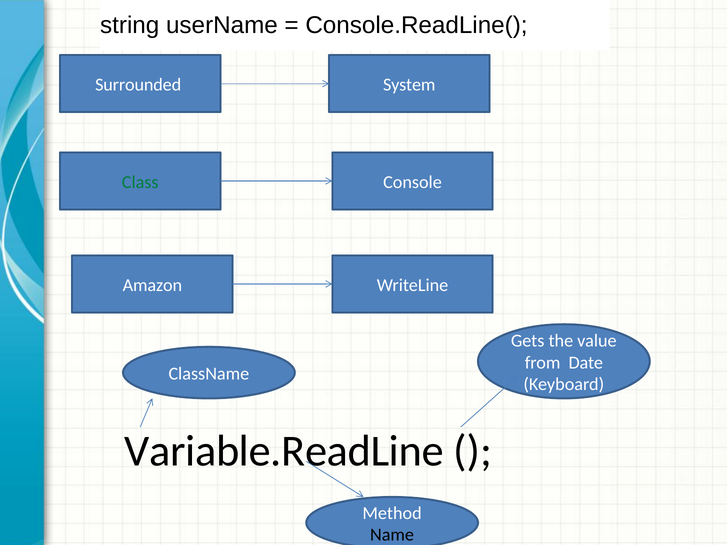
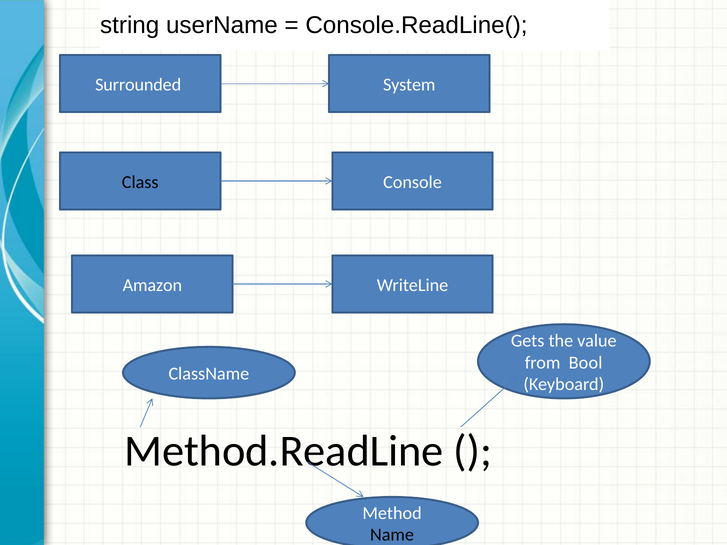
Class colour: green -> black
Date: Date -> Bool
Variable.ReadLine: Variable.ReadLine -> Method.ReadLine
